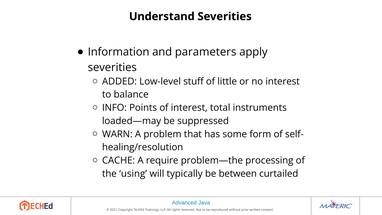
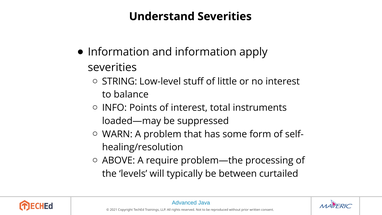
and parameters: parameters -> information
ADDED: ADDED -> STRING
CACHE: CACHE -> ABOVE
using: using -> levels
